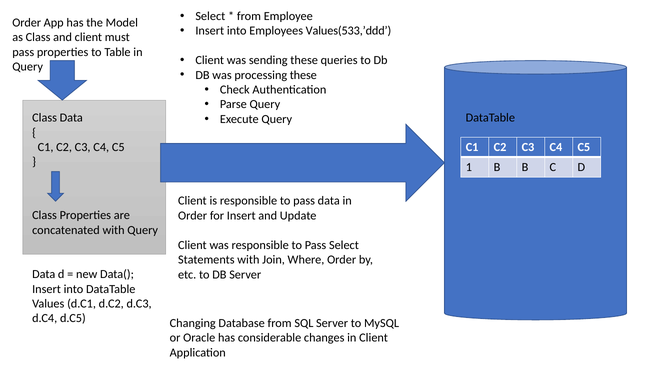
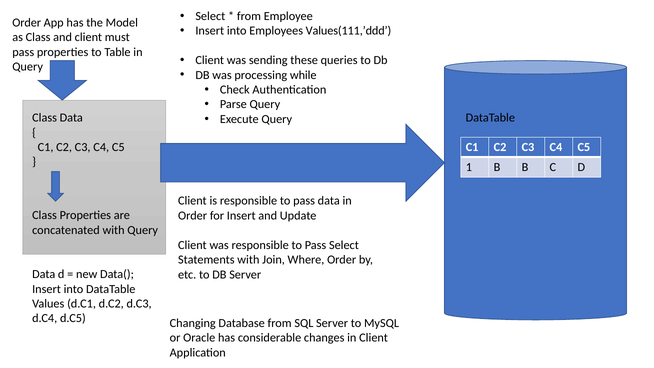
Values(533,’ddd: Values(533,’ddd -> Values(111,’ddd
processing these: these -> while
